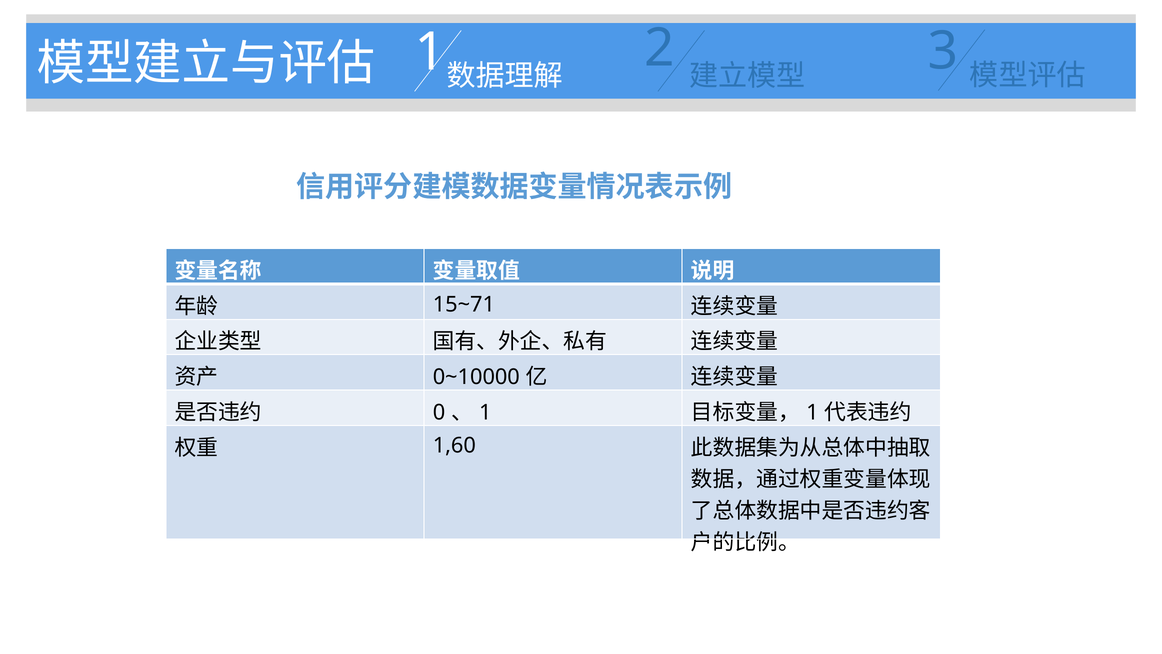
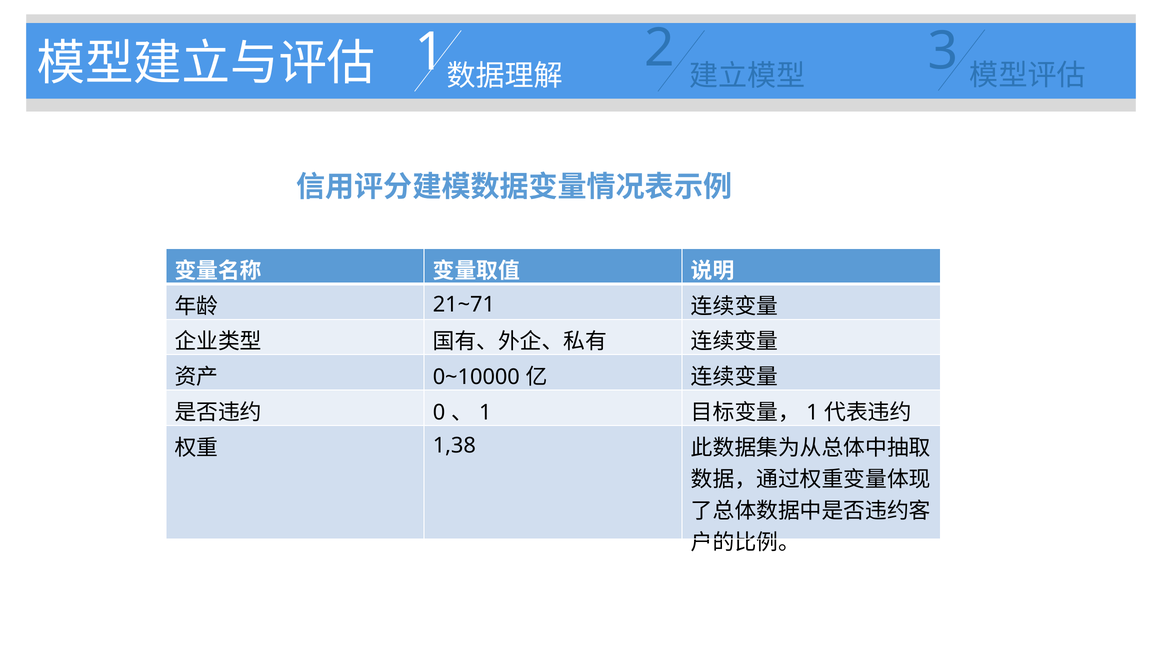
15~71: 15~71 -> 21~71
1,60: 1,60 -> 1,38
